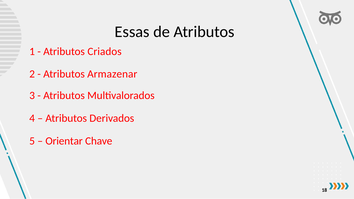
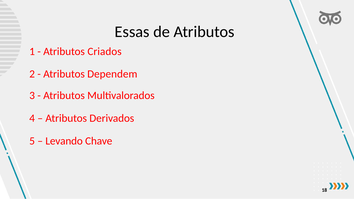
Armazenar: Armazenar -> Dependem
Orientar: Orientar -> Levando
